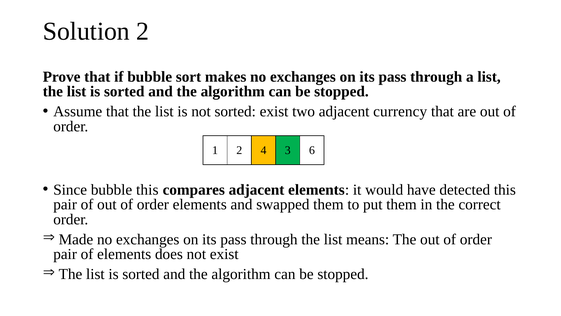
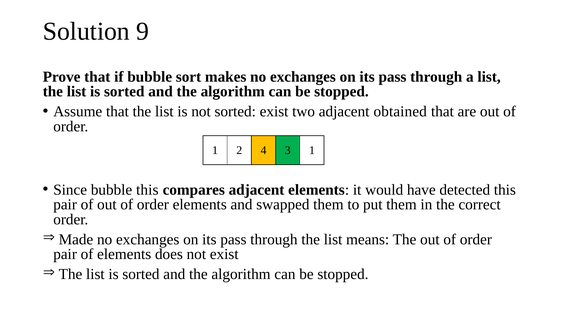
Solution 2: 2 -> 9
currency: currency -> obtained
3 6: 6 -> 1
